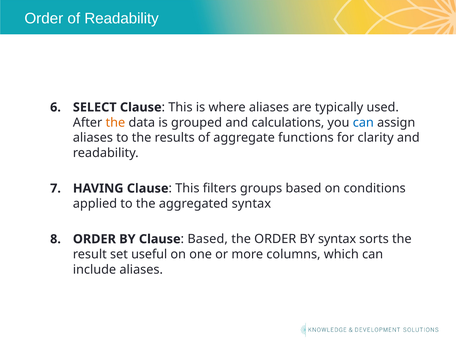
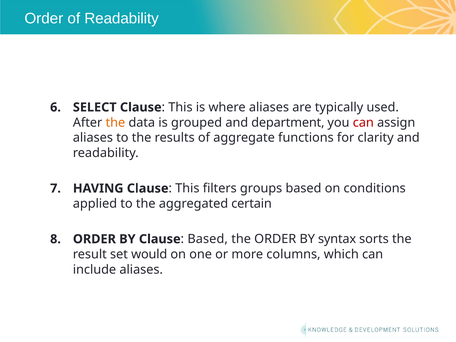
calculations: calculations -> department
can at (363, 123) colour: blue -> red
aggregated syntax: syntax -> certain
useful: useful -> would
